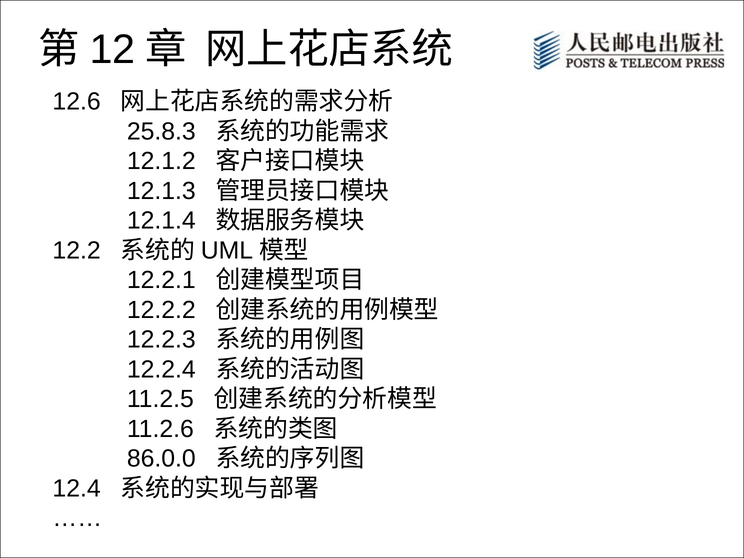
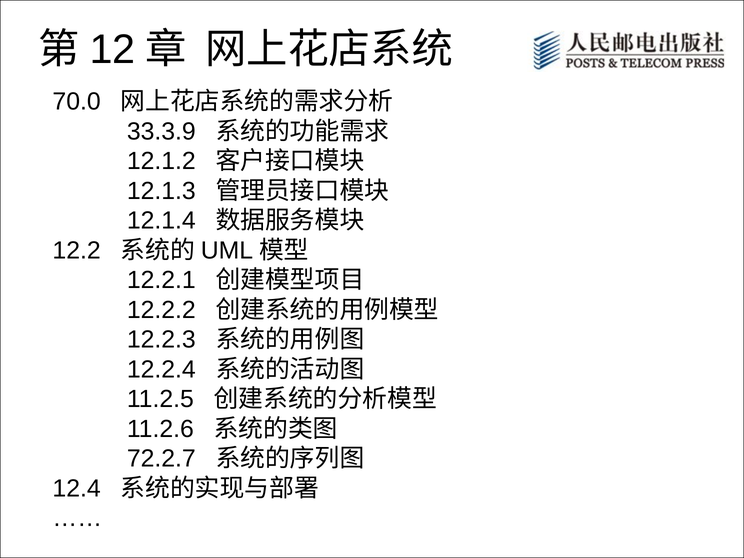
12.6: 12.6 -> 70.0
25.8.3: 25.8.3 -> 33.3.9
86.0.0: 86.0.0 -> 72.2.7
